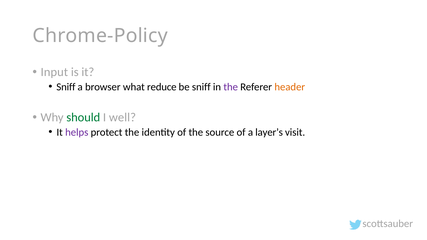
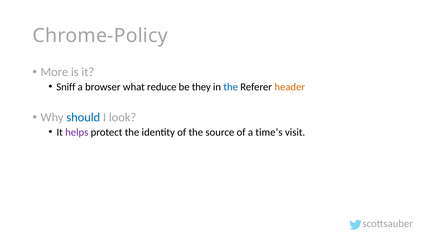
Input: Input -> More
be sniff: sniff -> they
the at (231, 87) colour: purple -> blue
should colour: green -> blue
well: well -> look
layer’s: layer’s -> time’s
